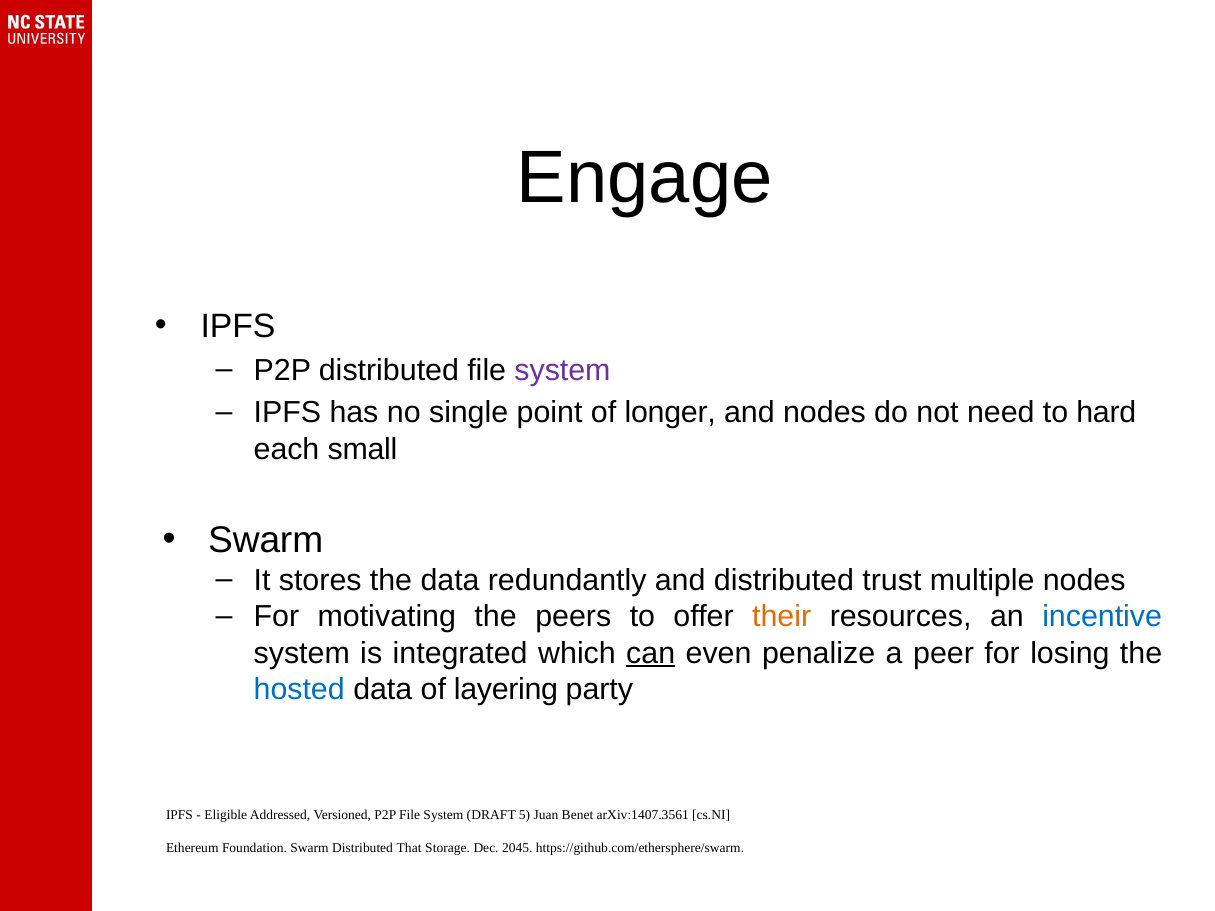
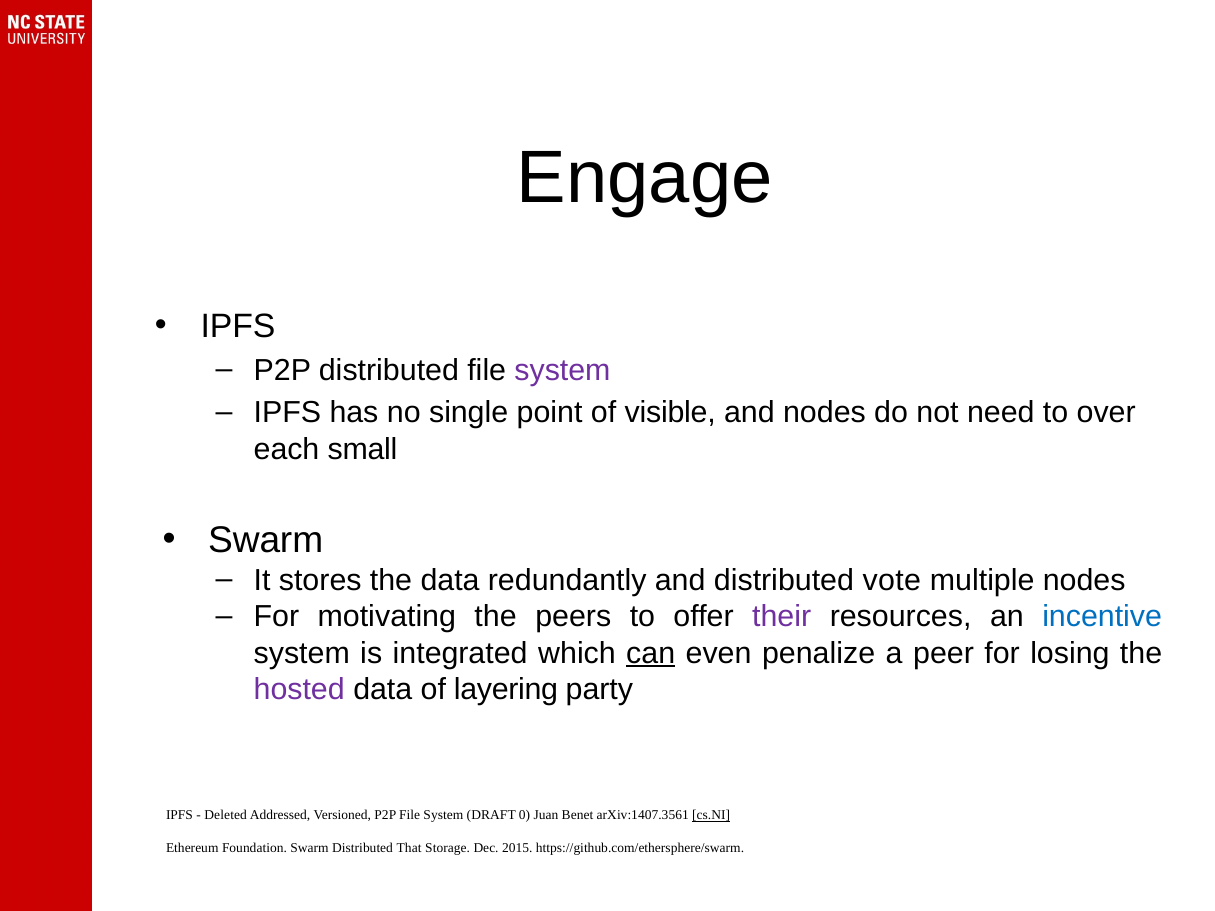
longer: longer -> visible
hard: hard -> over
trust: trust -> vote
their colour: orange -> purple
hosted colour: blue -> purple
Eligible: Eligible -> Deleted
5: 5 -> 0
cs.NI underline: none -> present
2045: 2045 -> 2015
